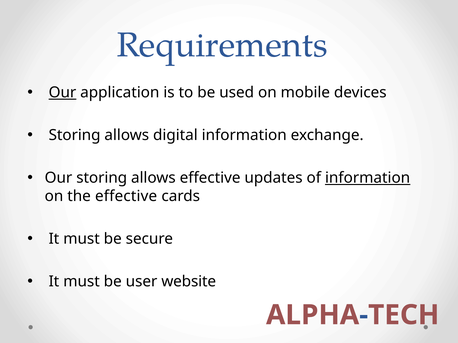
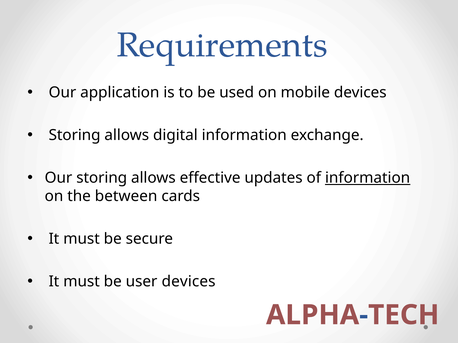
Our at (62, 93) underline: present -> none
the effective: effective -> between
user website: website -> devices
